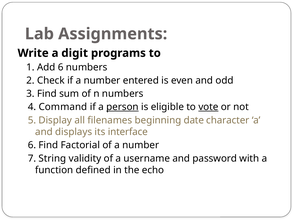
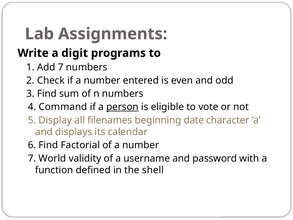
Add 6: 6 -> 7
vote underline: present -> none
interface: interface -> calendar
String: String -> World
echo: echo -> shell
